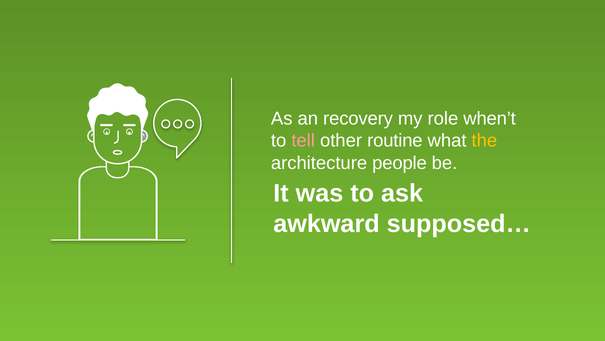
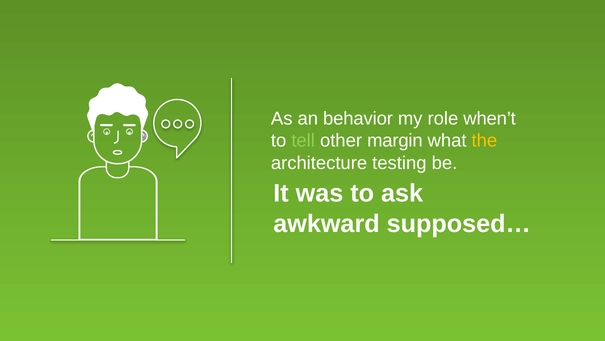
recovery: recovery -> behavior
tell colour: pink -> light green
routine: routine -> margin
people: people -> testing
